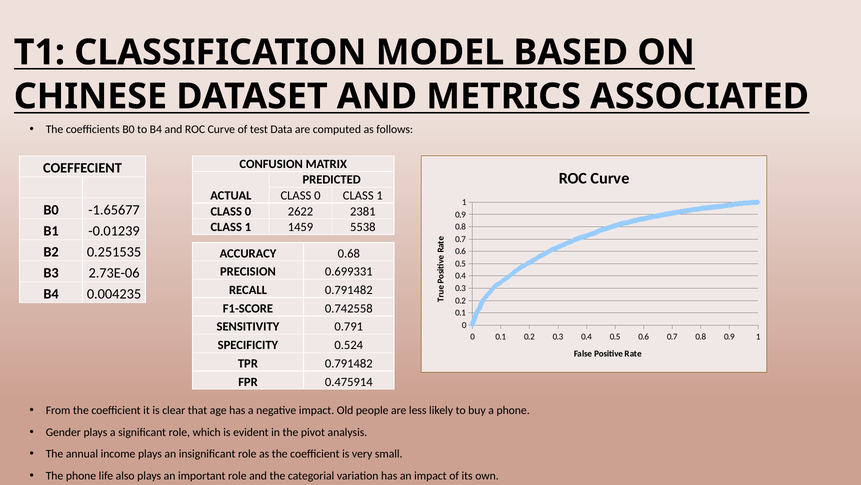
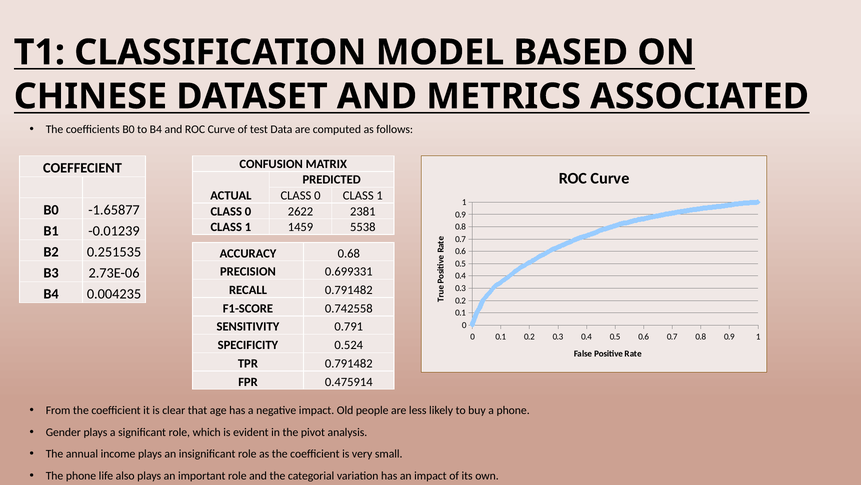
-1.65677: -1.65677 -> -1.65877
